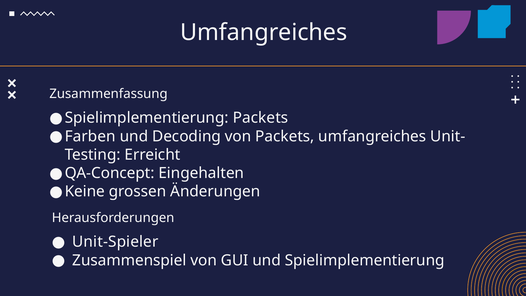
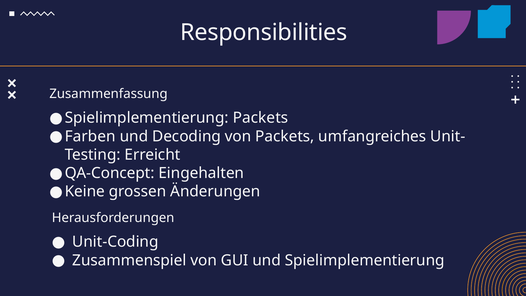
Umfangreiches at (264, 32): Umfangreiches -> Responsibilities
Unit-Spieler: Unit-Spieler -> Unit-Coding
